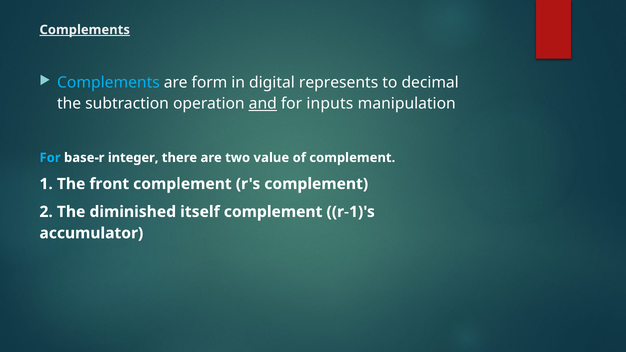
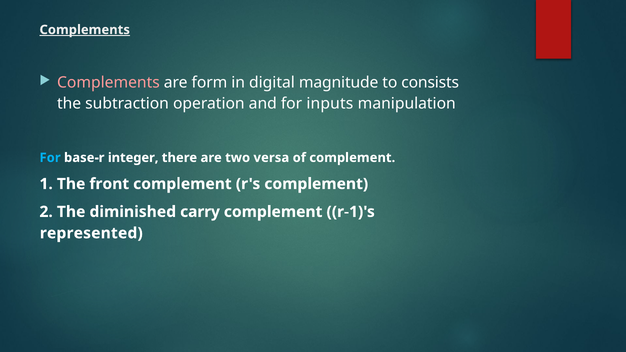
Complements at (108, 82) colour: light blue -> pink
represents: represents -> magnitude
decimal: decimal -> consists
and underline: present -> none
value: value -> versa
itself: itself -> carry
accumulator: accumulator -> represented
